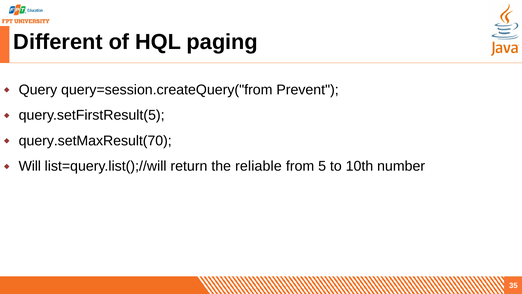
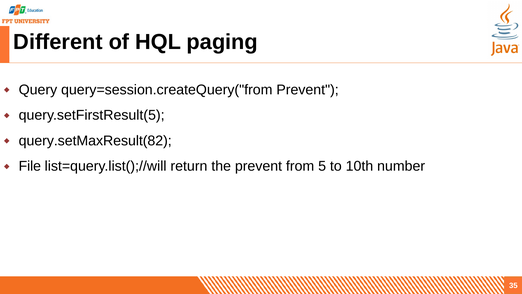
query.setMaxResult(70: query.setMaxResult(70 -> query.setMaxResult(82
Will: Will -> File
the reliable: reliable -> prevent
